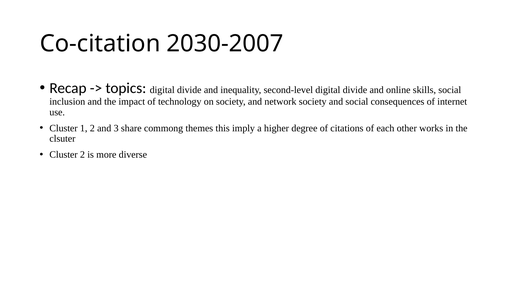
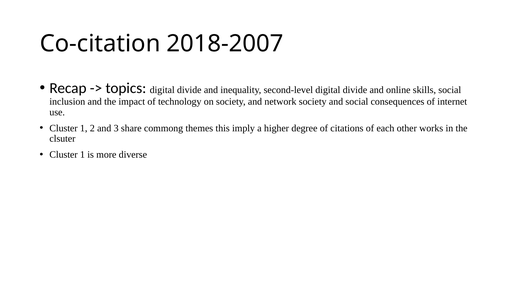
2030-2007: 2030-2007 -> 2018-2007
2 at (82, 155): 2 -> 1
